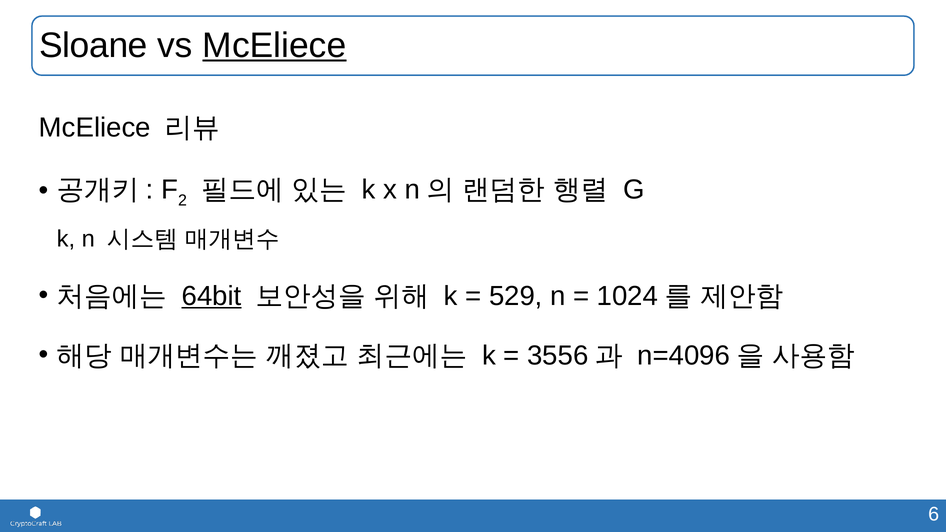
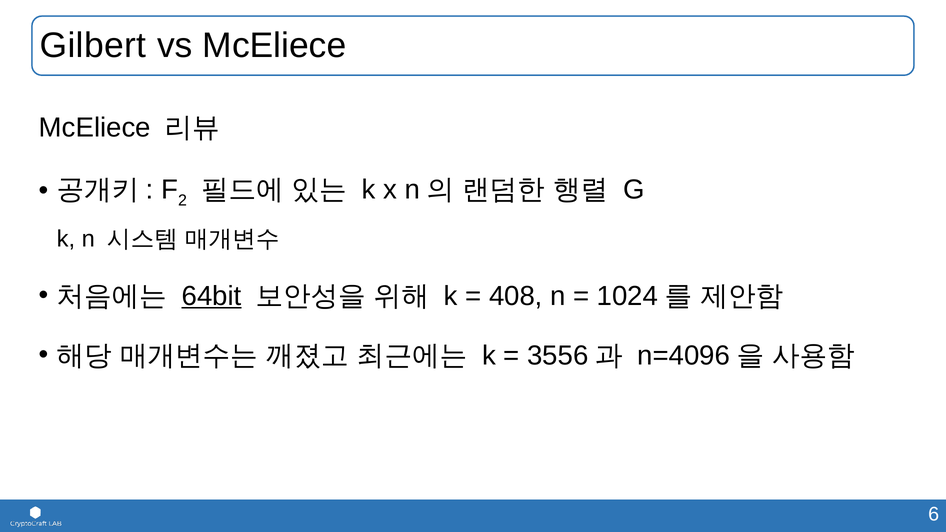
Sloane: Sloane -> Gilbert
McEliece at (274, 45) underline: present -> none
529: 529 -> 408
